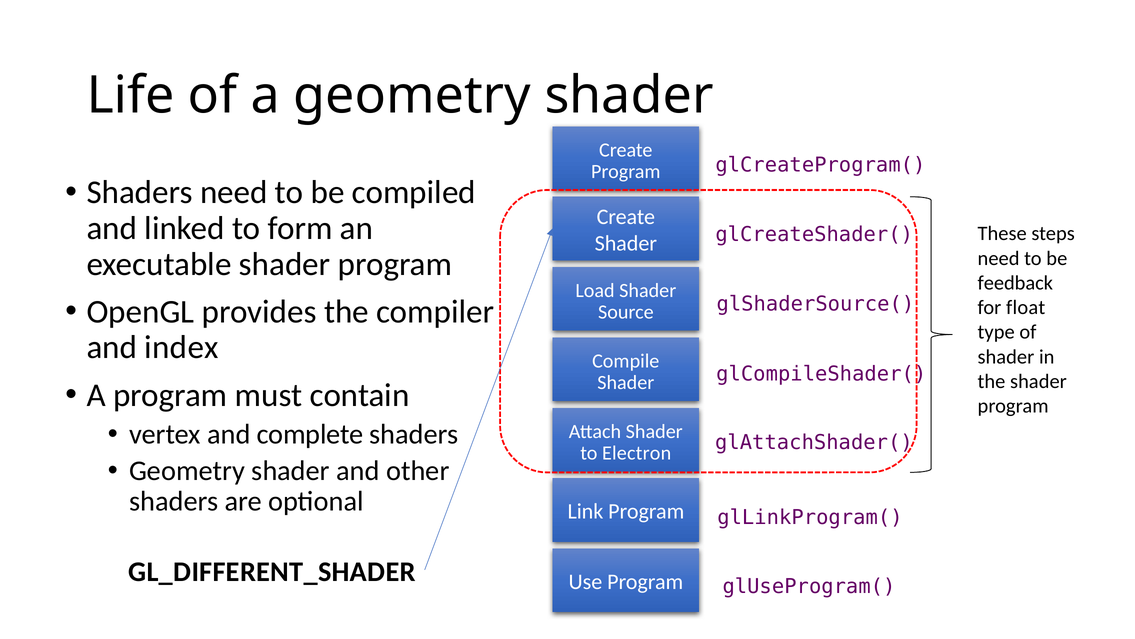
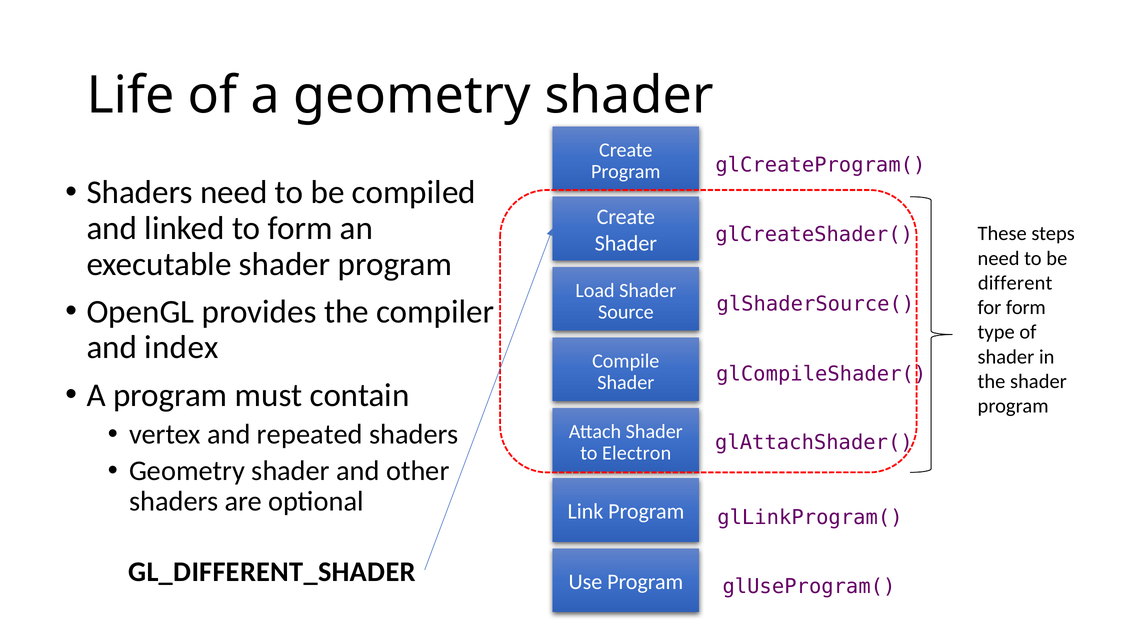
feedback: feedback -> different
for float: float -> form
complete: complete -> repeated
